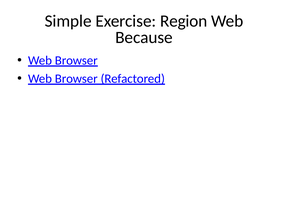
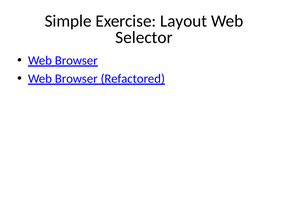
Region: Region -> Layout
Because: Because -> Selector
